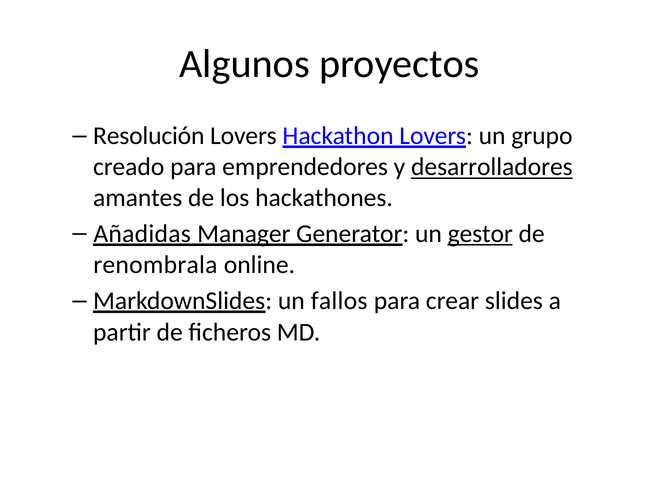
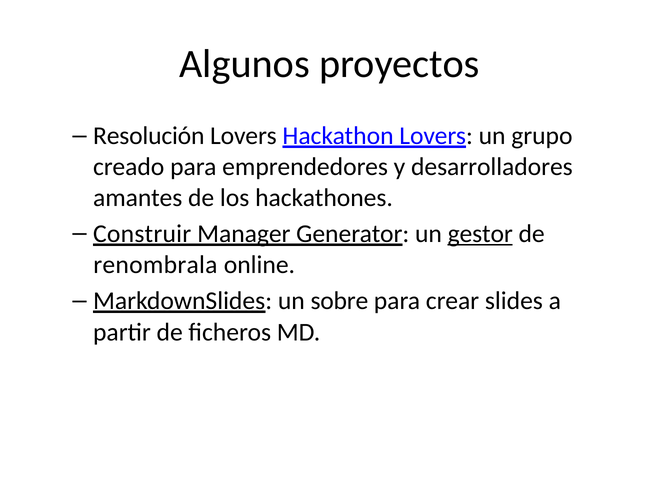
desarrolladores underline: present -> none
Añadidas: Añadidas -> Construir
fallos: fallos -> sobre
